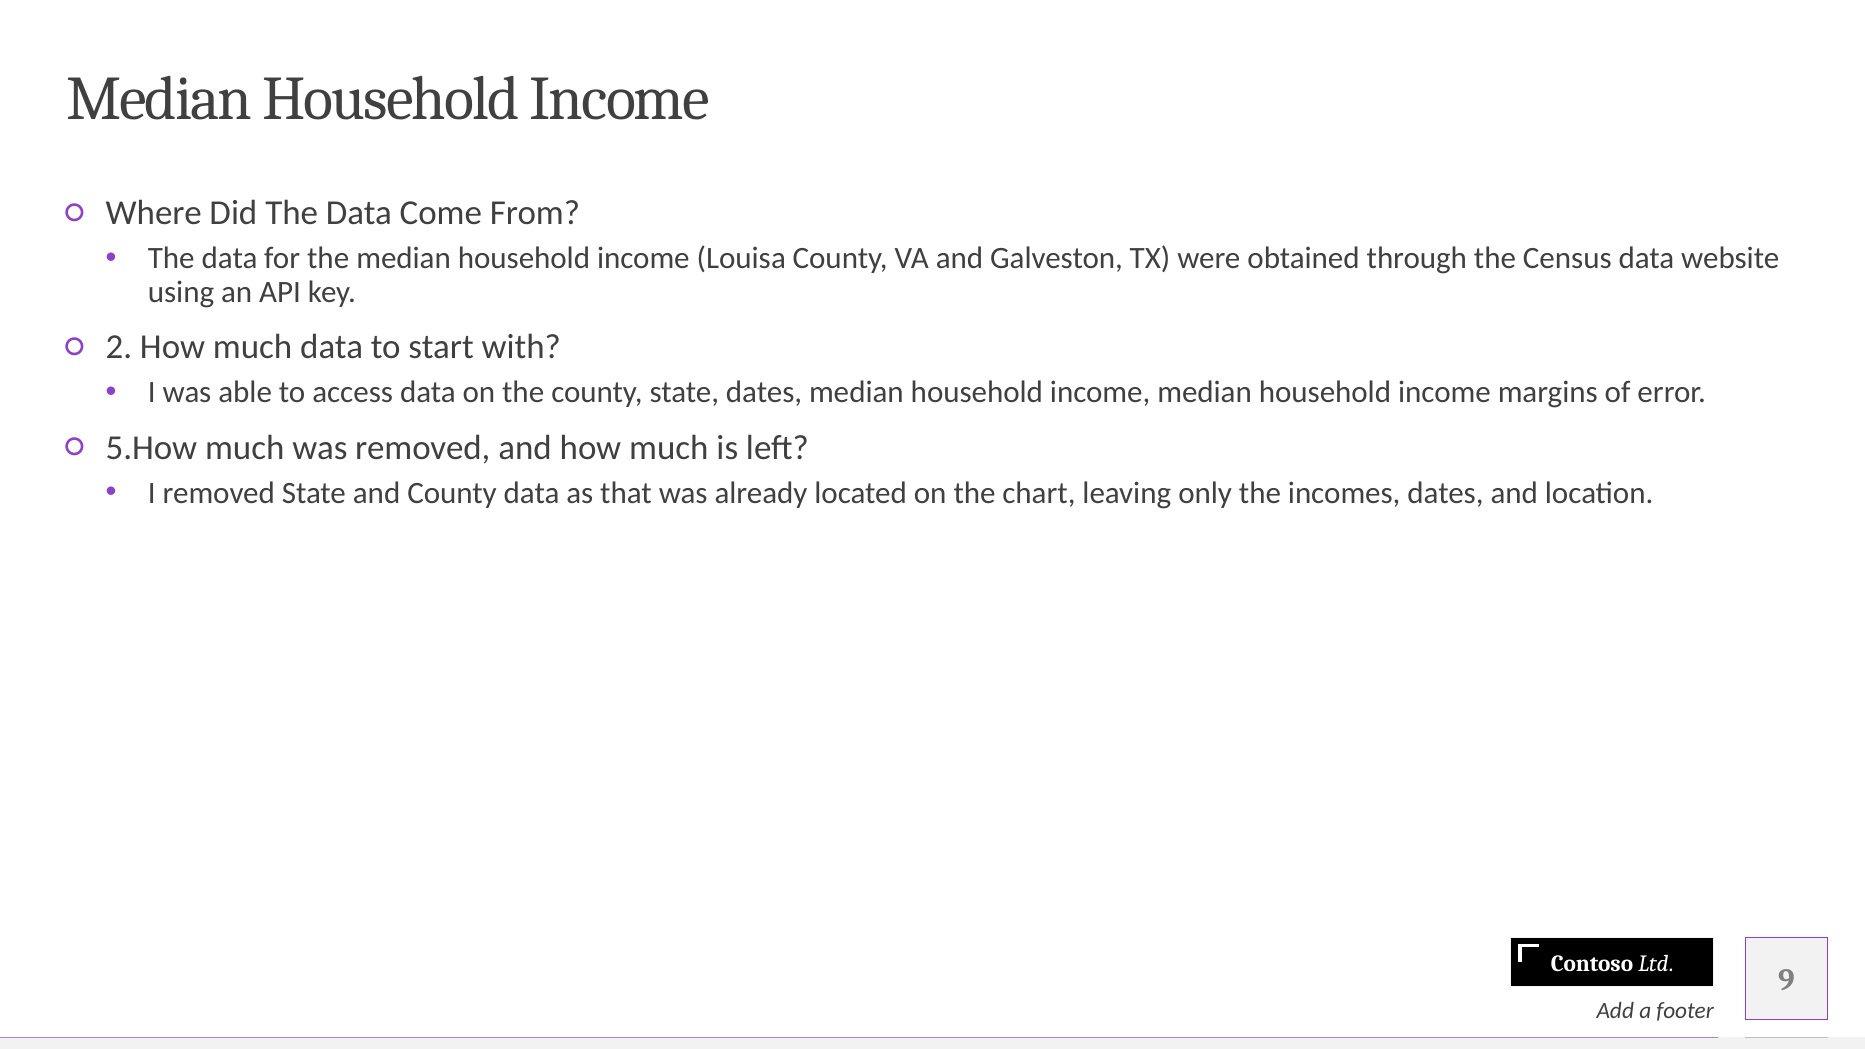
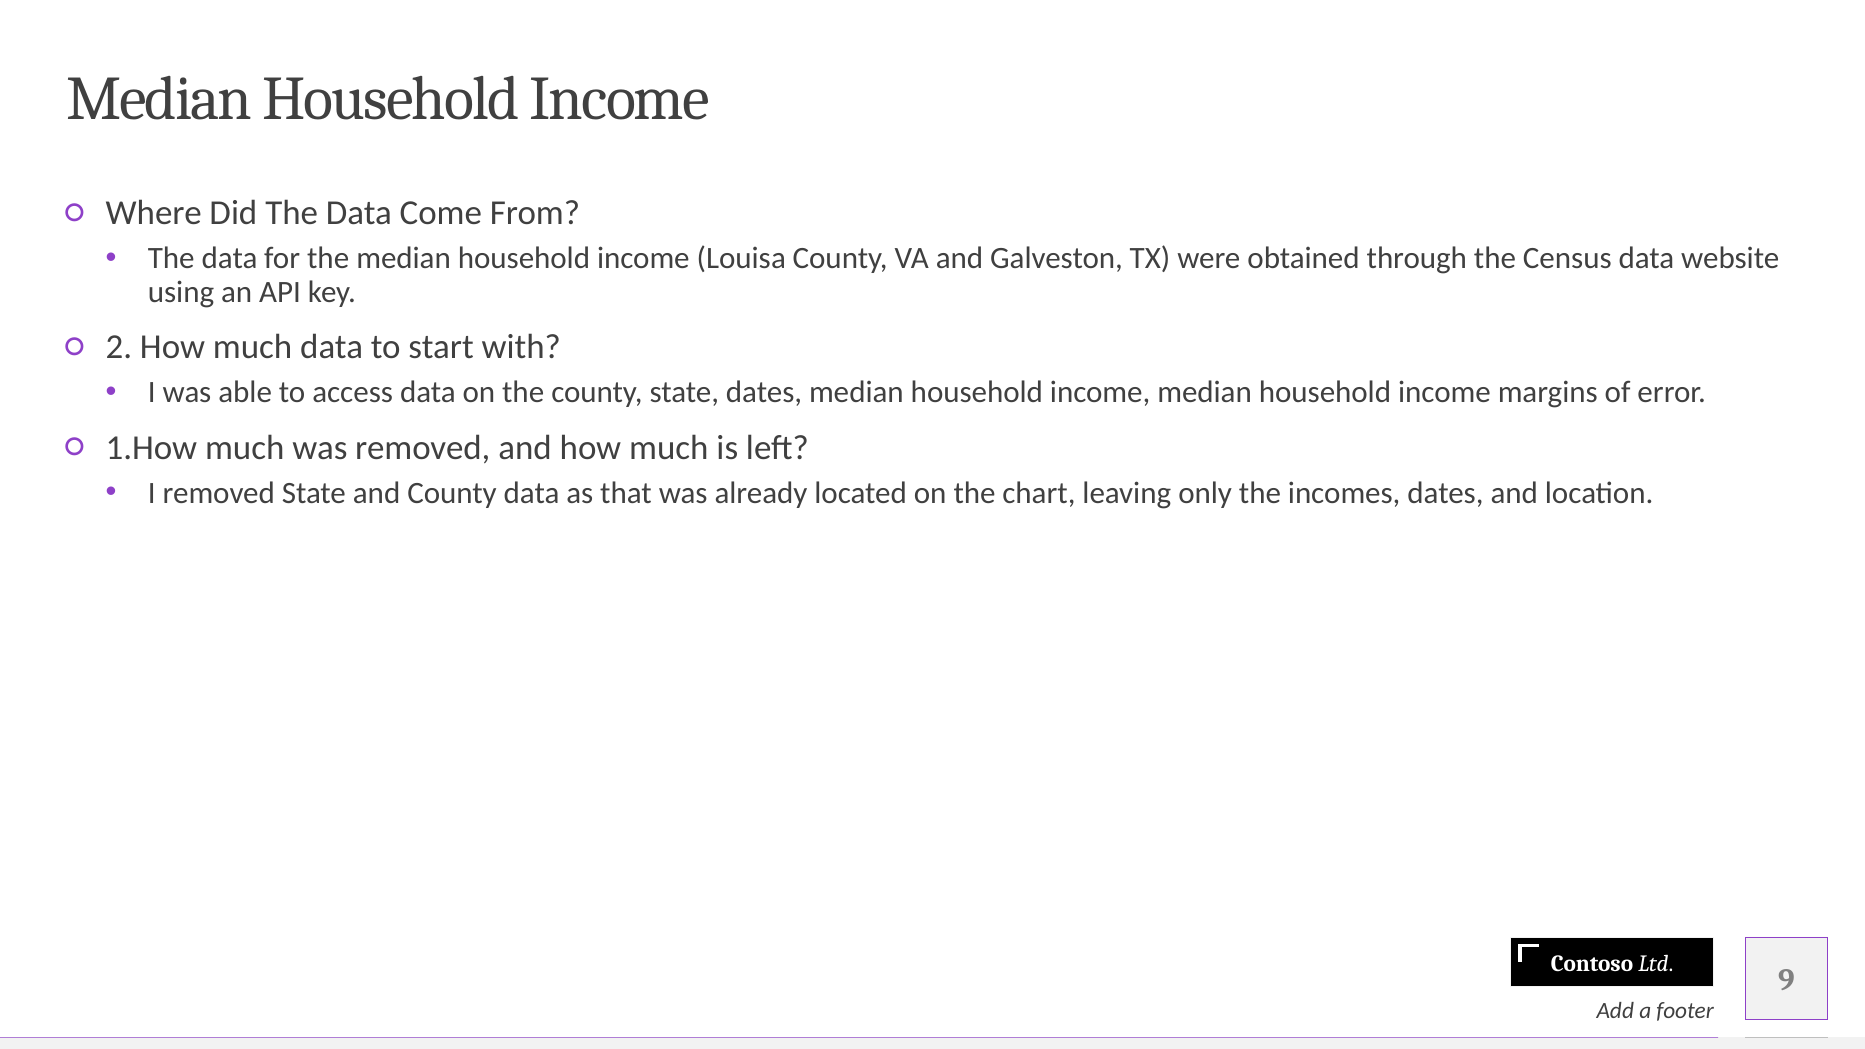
5.How: 5.How -> 1.How
